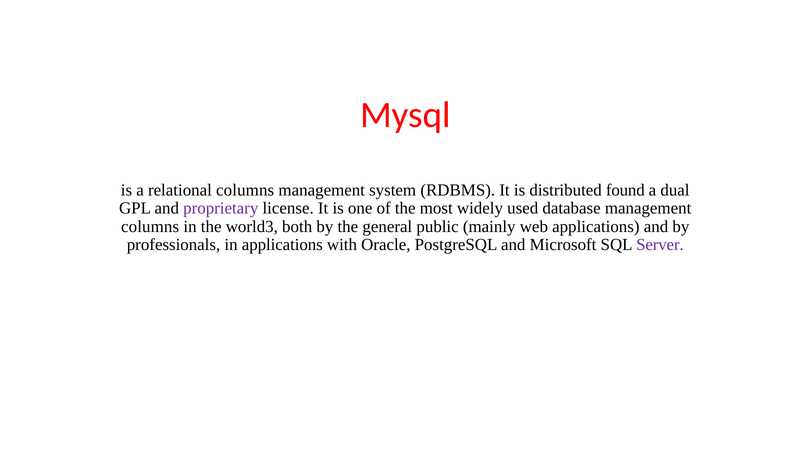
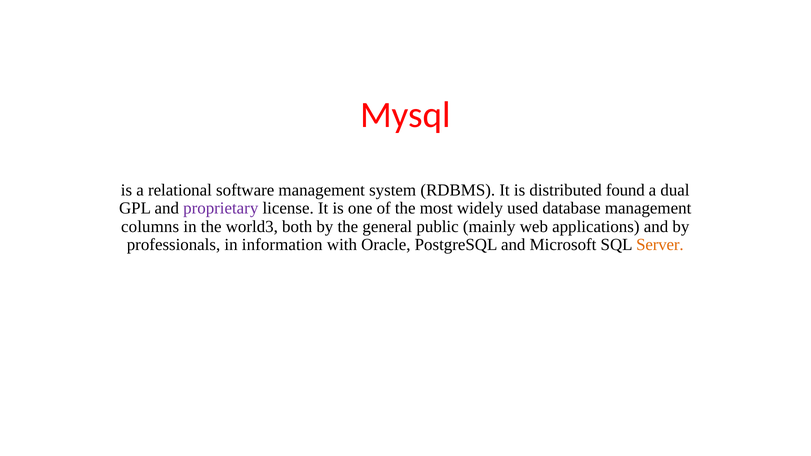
relational columns: columns -> software
in applications: applications -> information
Server colour: purple -> orange
